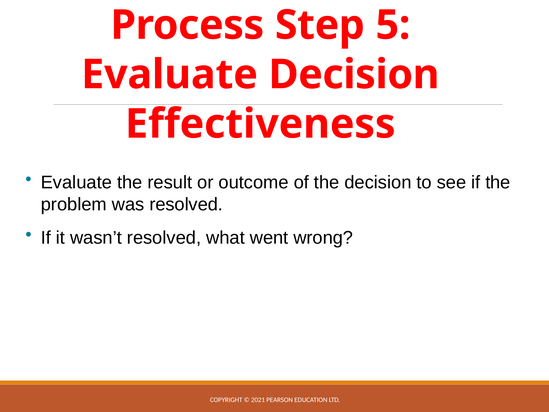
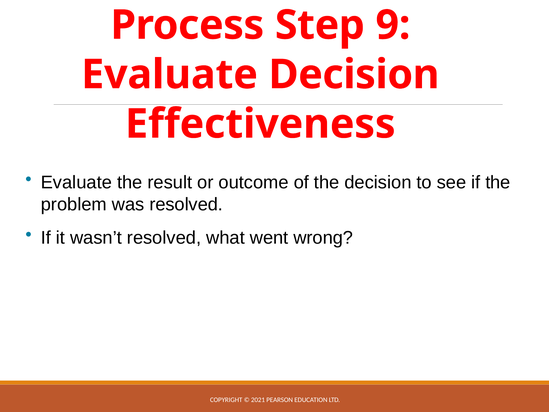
5: 5 -> 9
